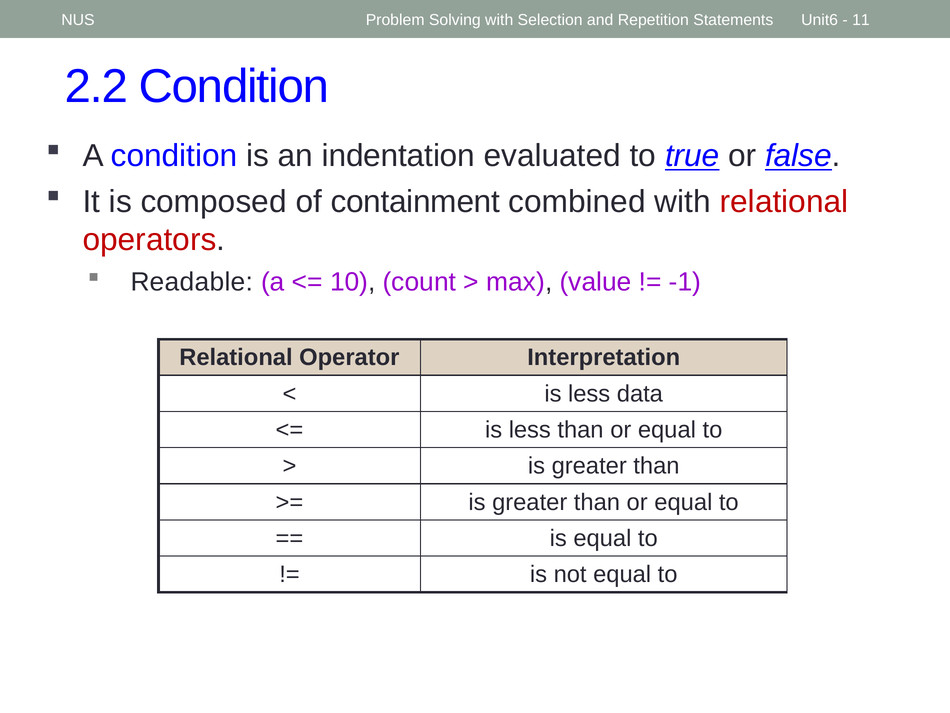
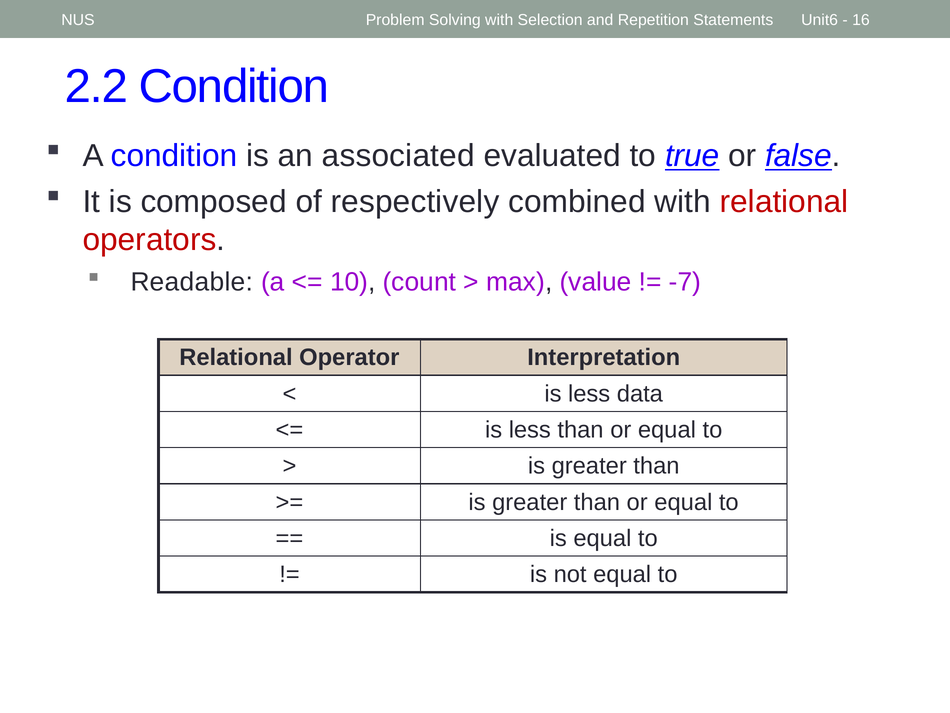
11: 11 -> 16
indentation: indentation -> associated
containment: containment -> respectively
-1: -1 -> -7
